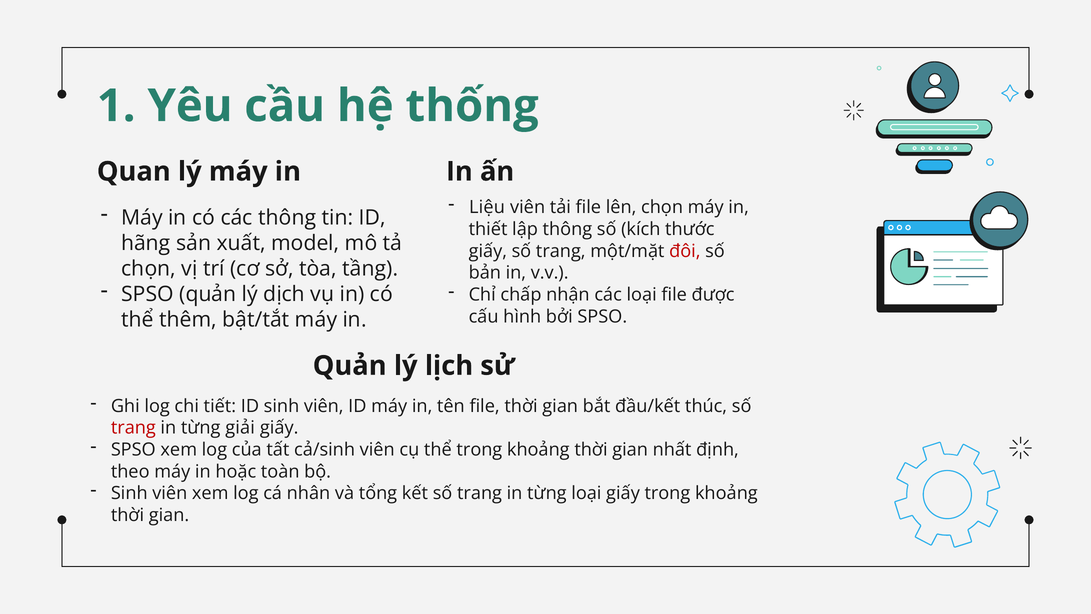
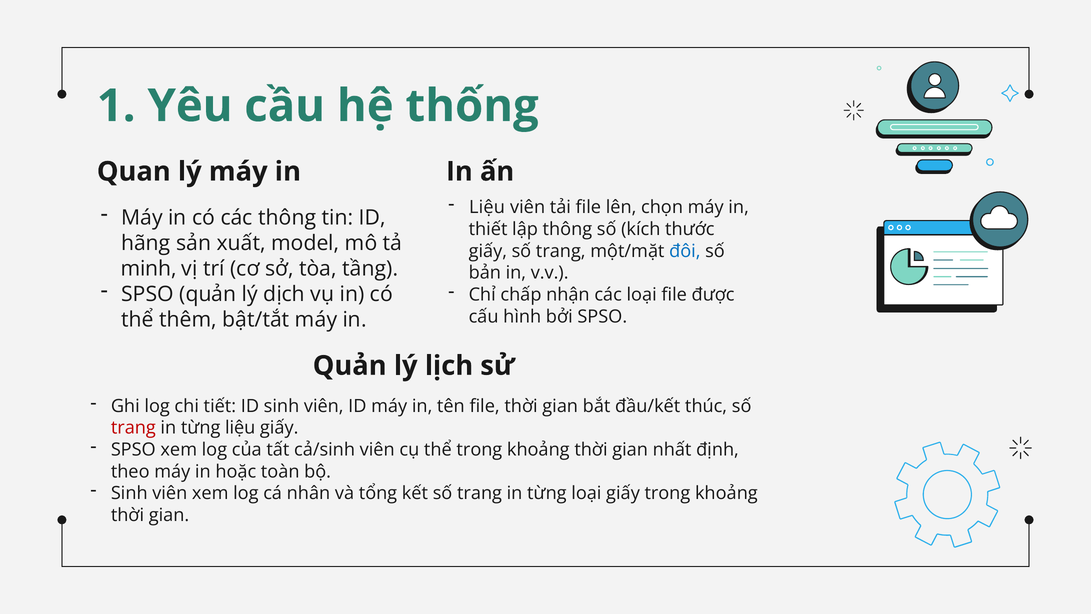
đôi colour: red -> blue
chọn at (149, 268): chọn -> minh
từng giải: giải -> liệu
